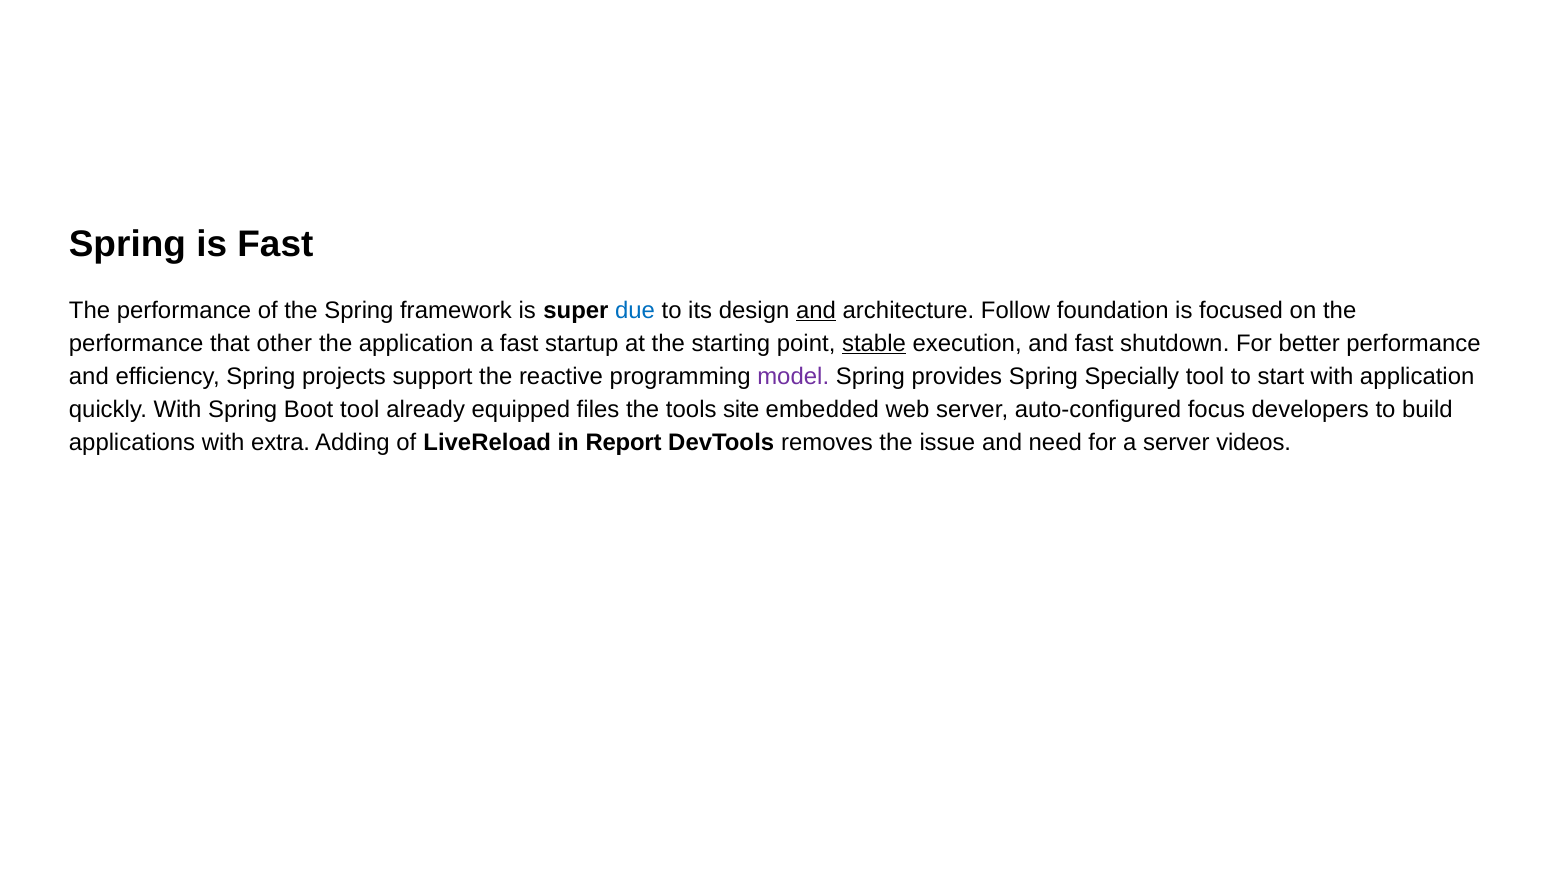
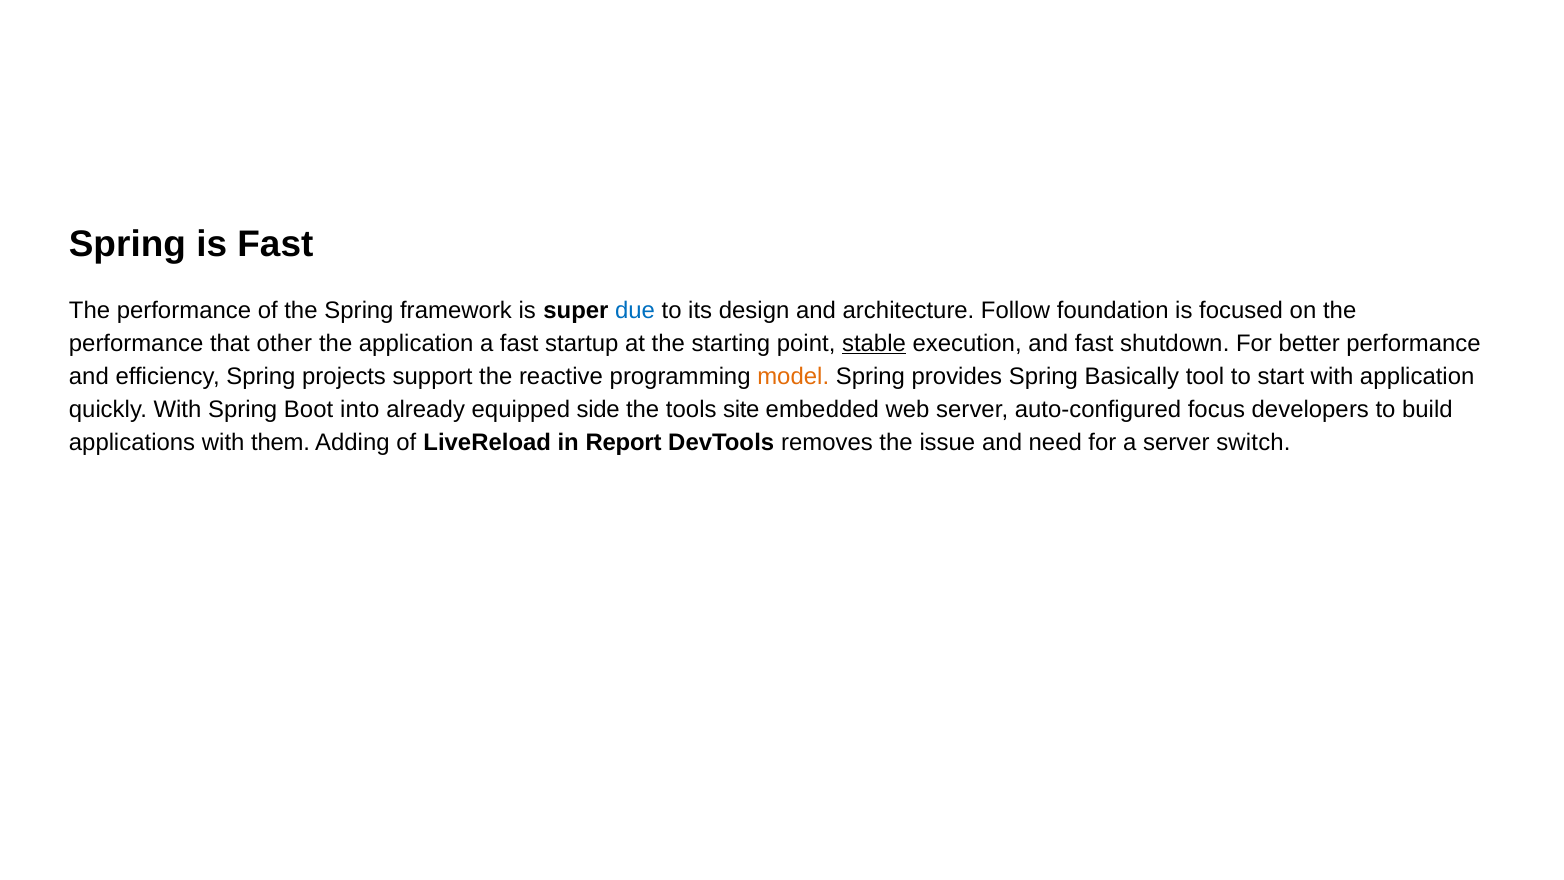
and at (816, 310) underline: present -> none
model colour: purple -> orange
Specially: Specially -> Basically
Boot tool: tool -> into
files: files -> side
extra: extra -> them
videos: videos -> switch
